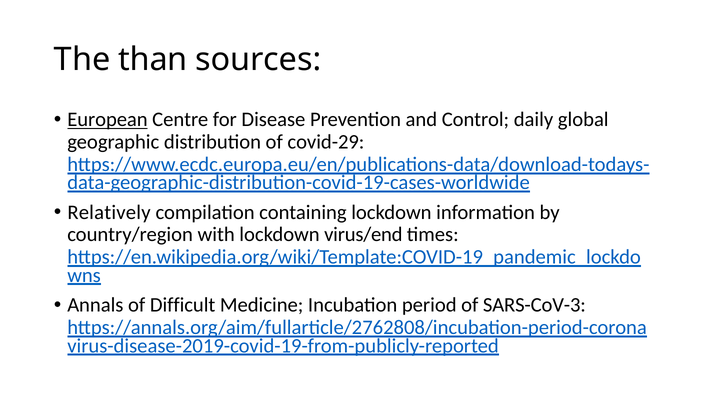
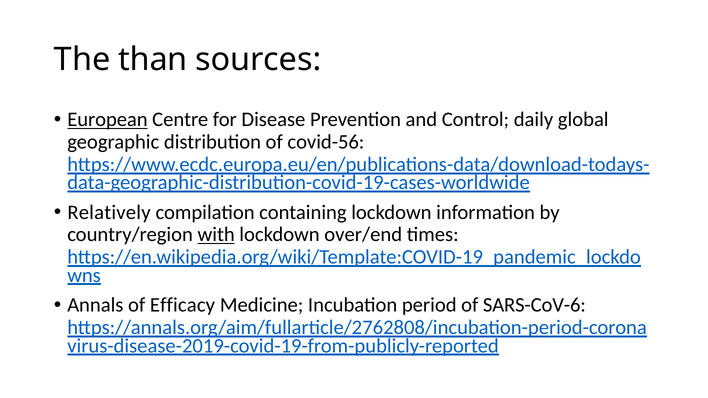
covid-29: covid-29 -> covid-56
with underline: none -> present
virus/end: virus/end -> over/end
Difficult: Difficult -> Efficacy
SARS-CoV-3: SARS-CoV-3 -> SARS-CoV-6
